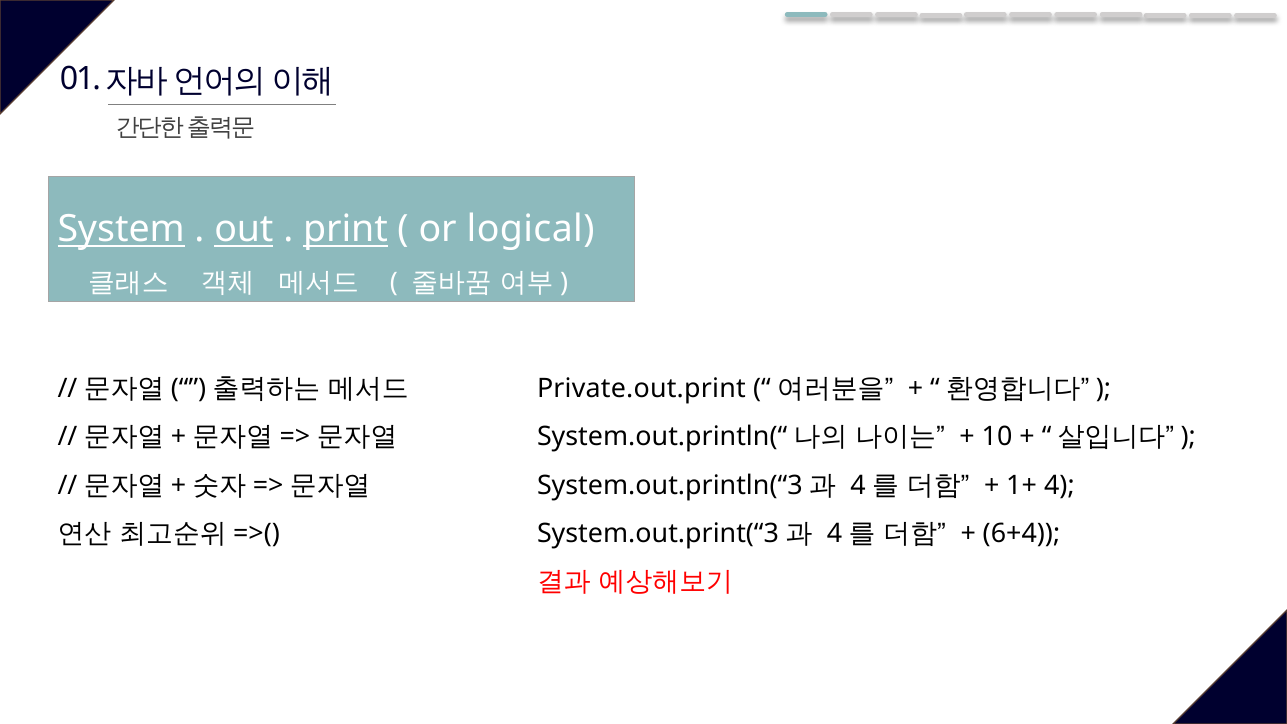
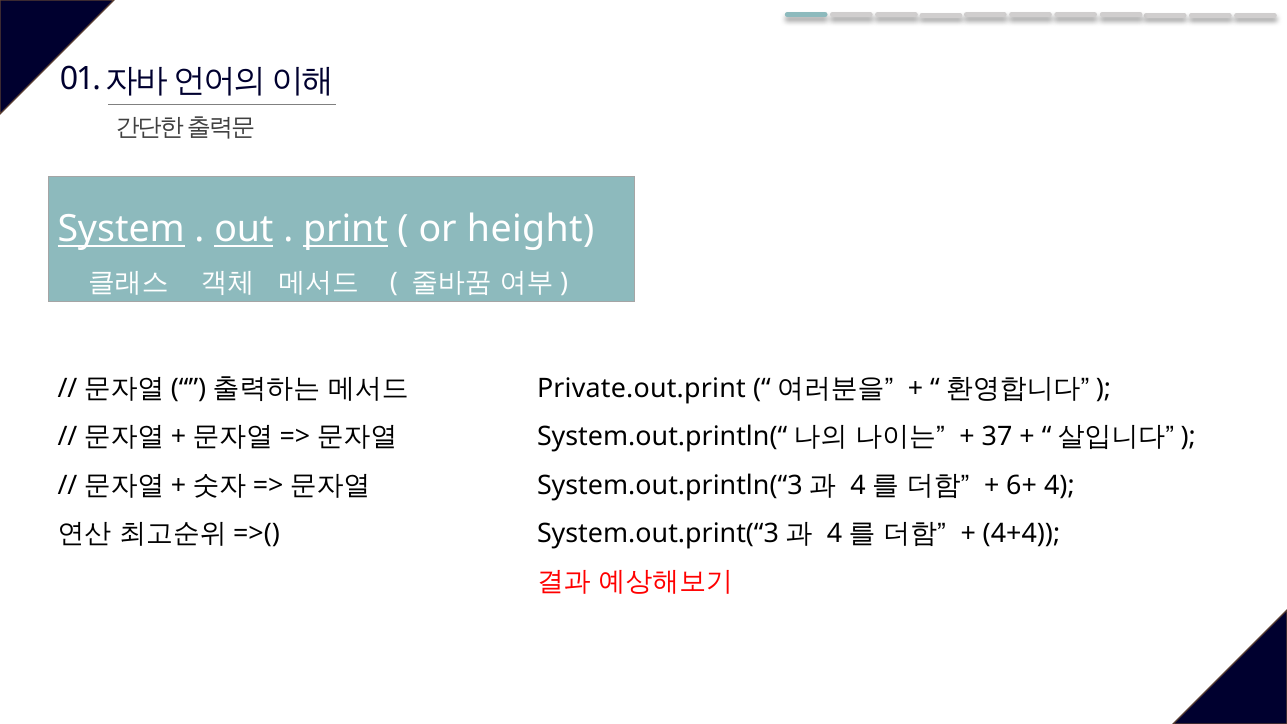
logical: logical -> height
10: 10 -> 37
1+: 1+ -> 6+
6+4: 6+4 -> 4+4
